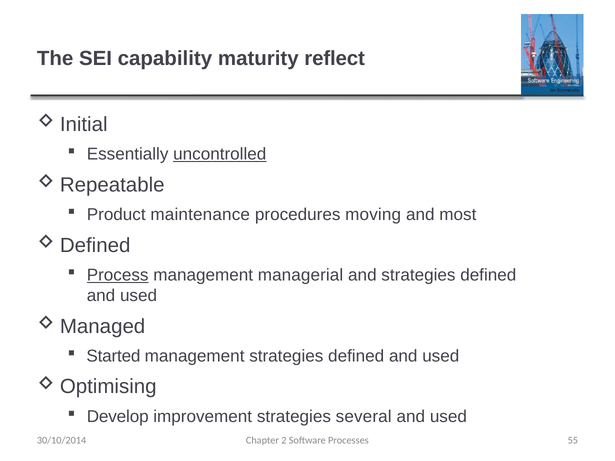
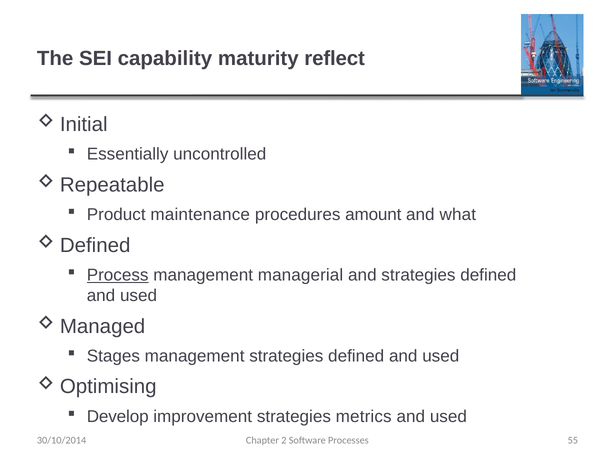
uncontrolled underline: present -> none
moving: moving -> amount
most: most -> what
Started: Started -> Stages
several: several -> metrics
